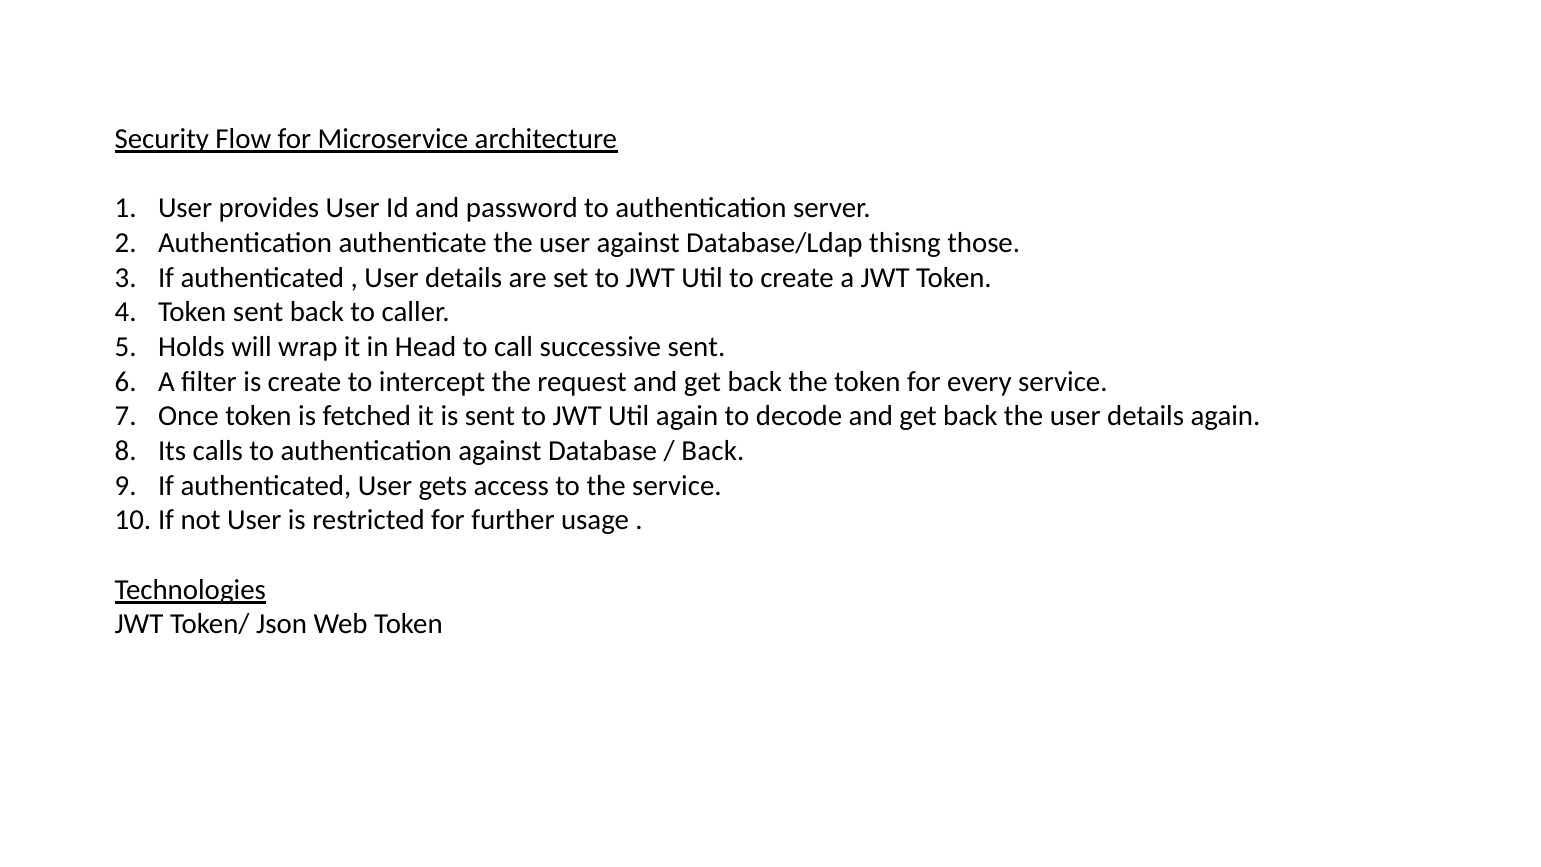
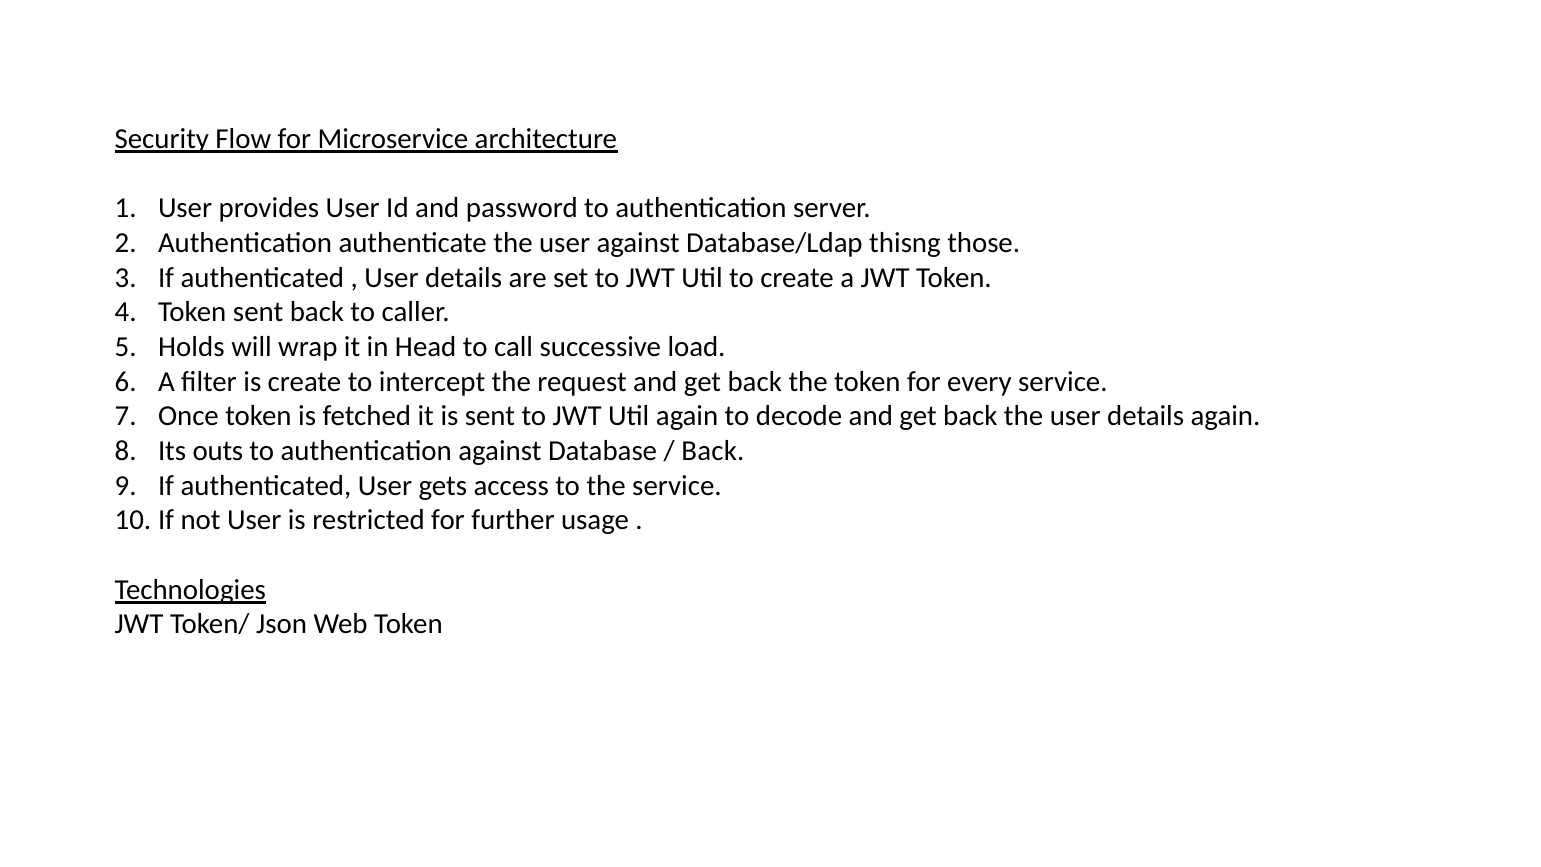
successive sent: sent -> load
calls: calls -> outs
